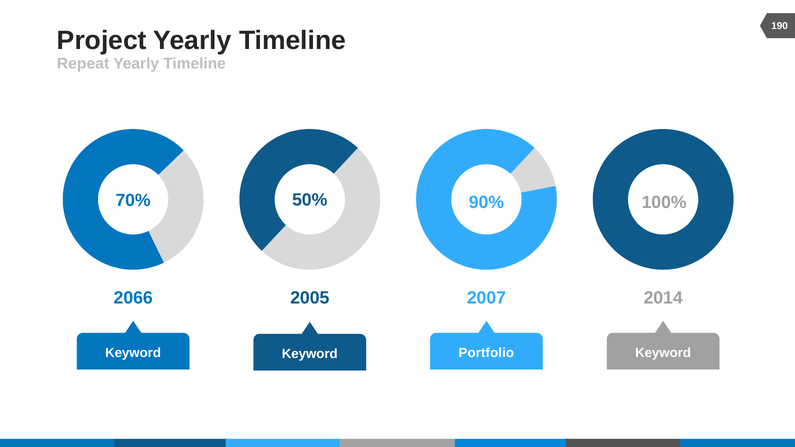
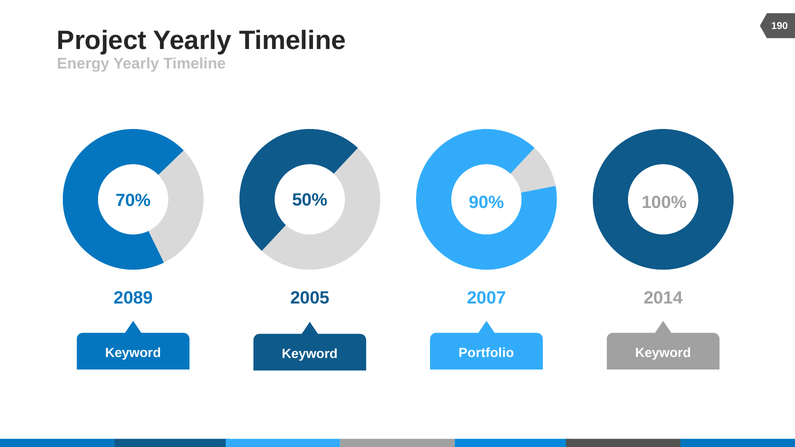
Repeat: Repeat -> Energy
2066: 2066 -> 2089
